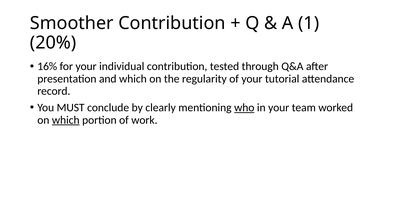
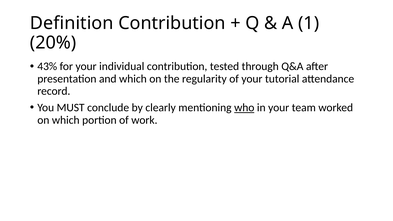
Smoother: Smoother -> Definition
16%: 16% -> 43%
which at (66, 120) underline: present -> none
